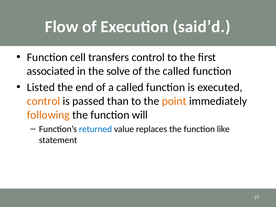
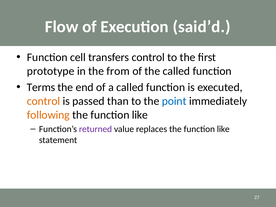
associated: associated -> prototype
solve: solve -> from
Listed: Listed -> Terms
point colour: orange -> blue
will at (140, 115): will -> like
returned colour: blue -> purple
